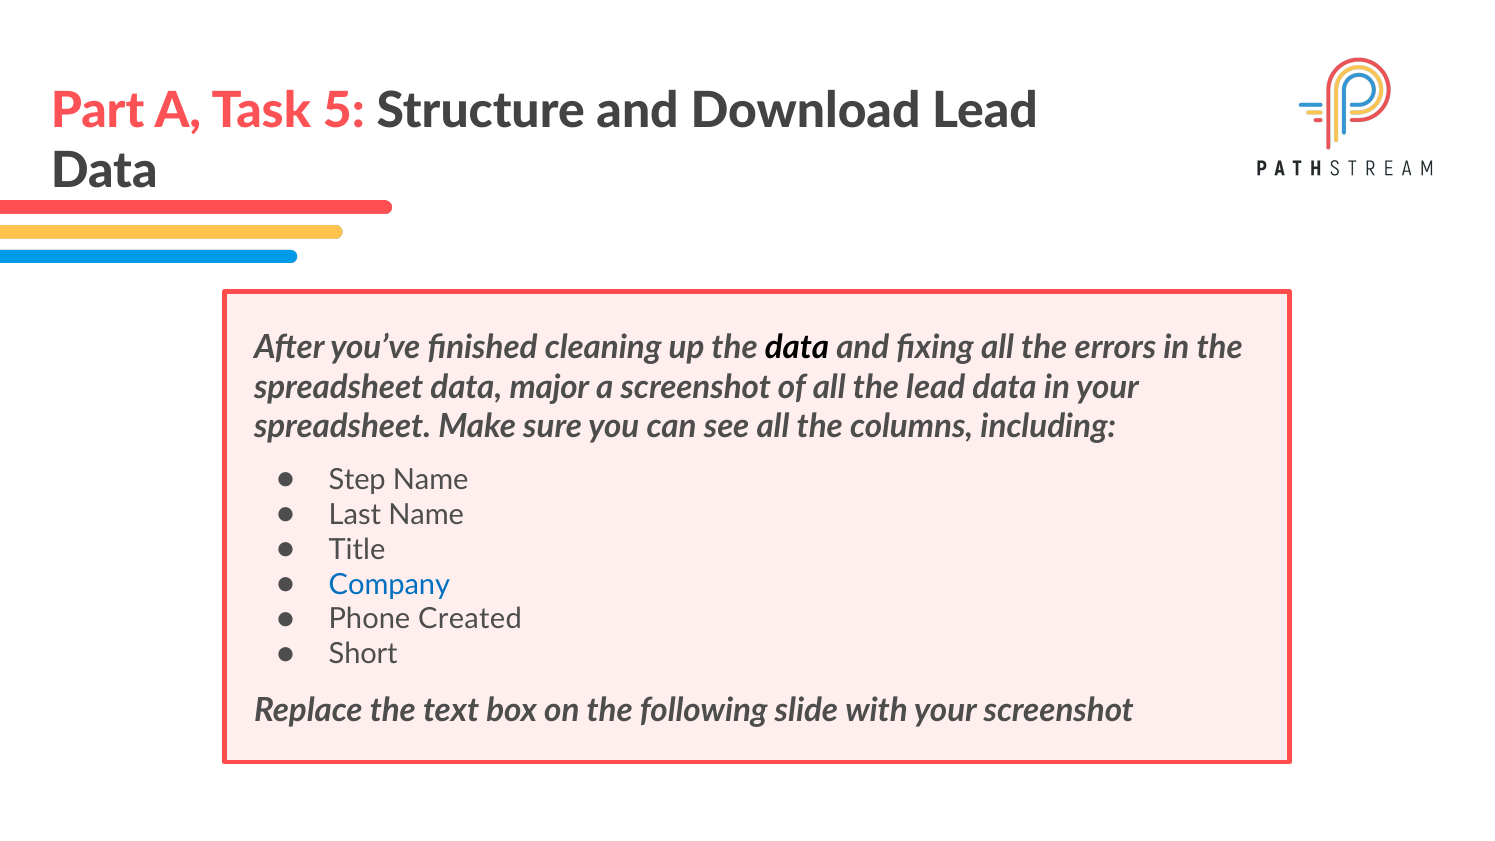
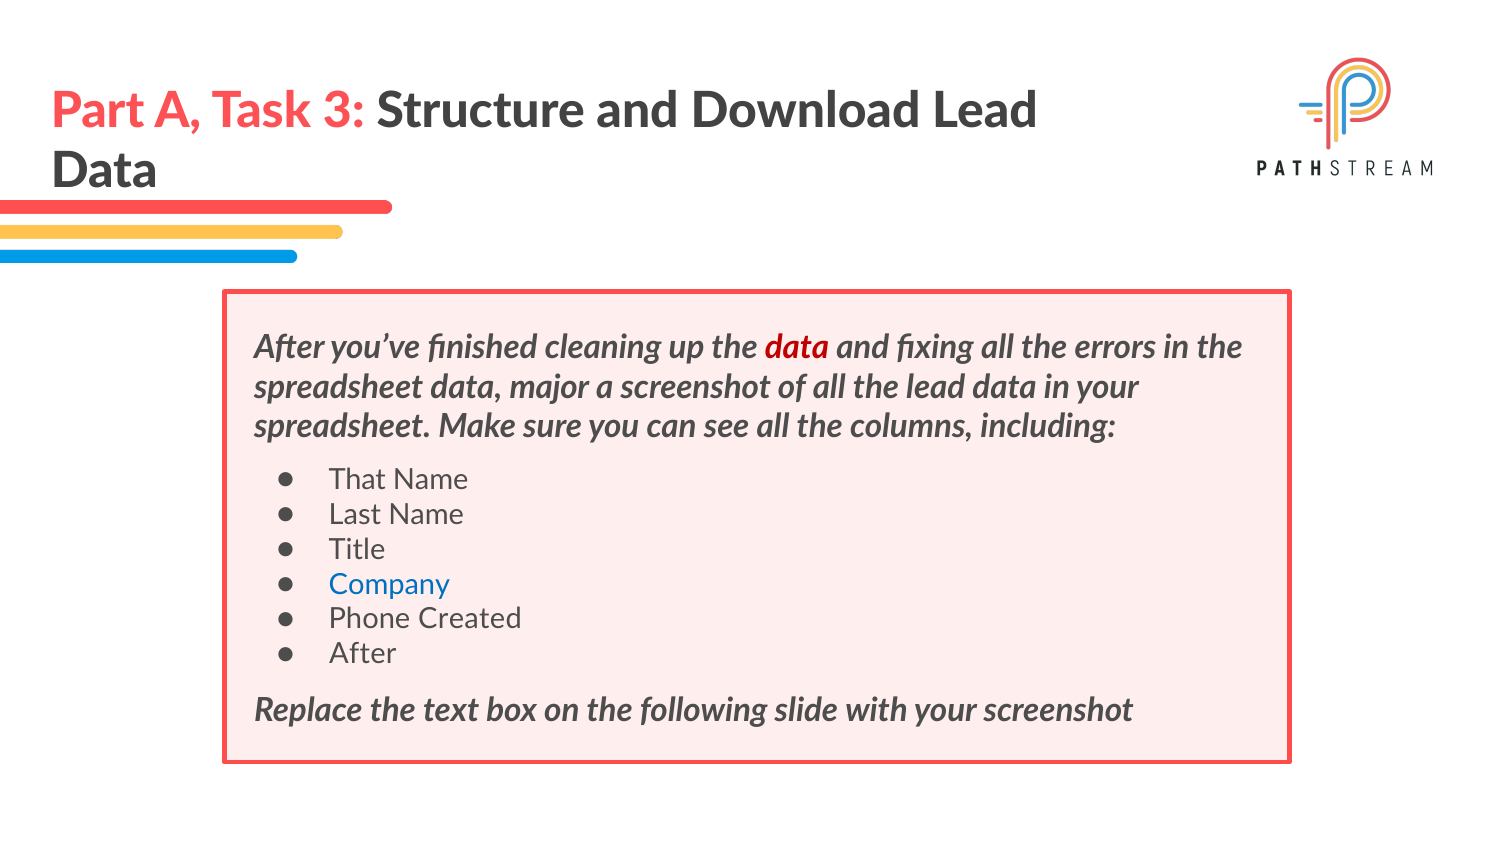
5: 5 -> 3
data at (797, 347) colour: black -> red
Step: Step -> That
Short at (363, 654): Short -> After
